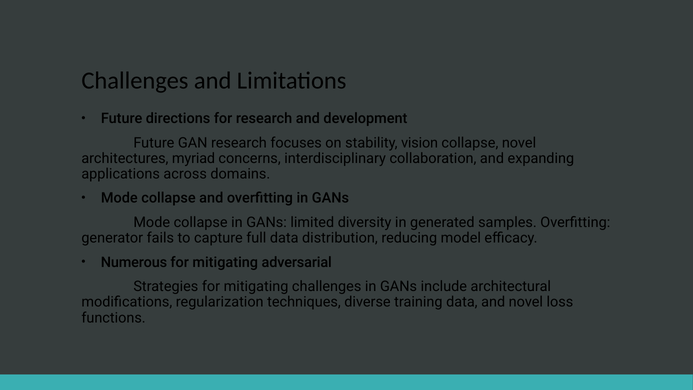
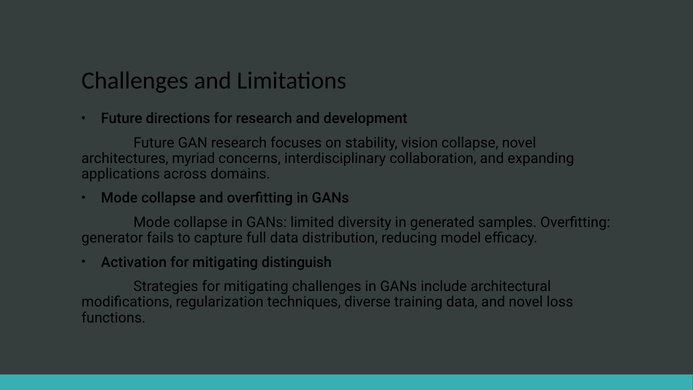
Numerous: Numerous -> Activation
adversarial: adversarial -> distinguish
